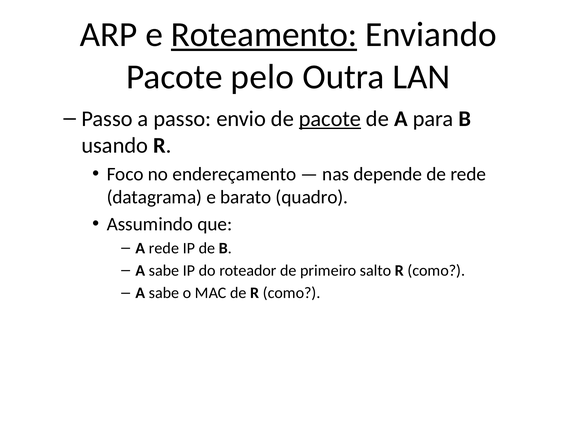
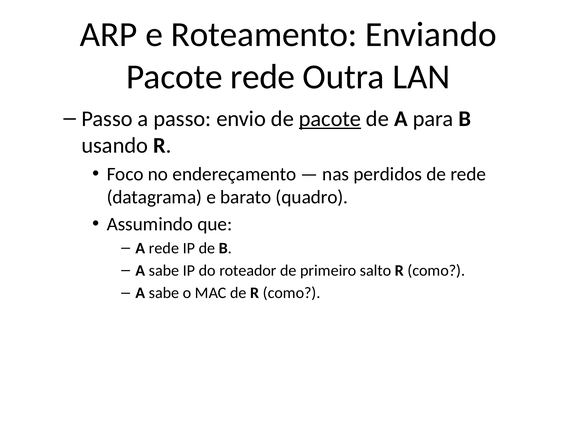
Roteamento underline: present -> none
Pacote pelo: pelo -> rede
depende: depende -> perdidos
